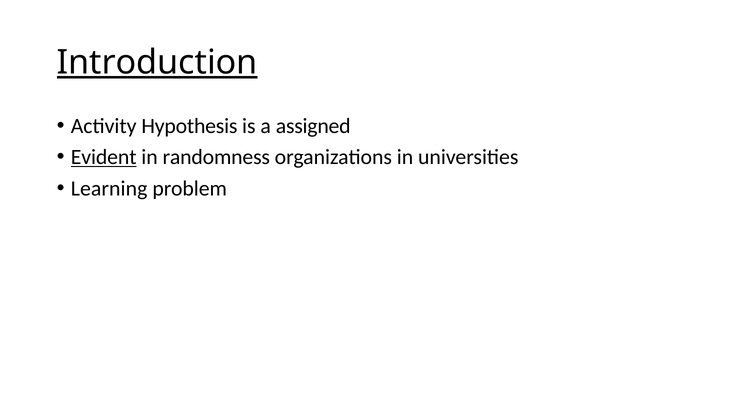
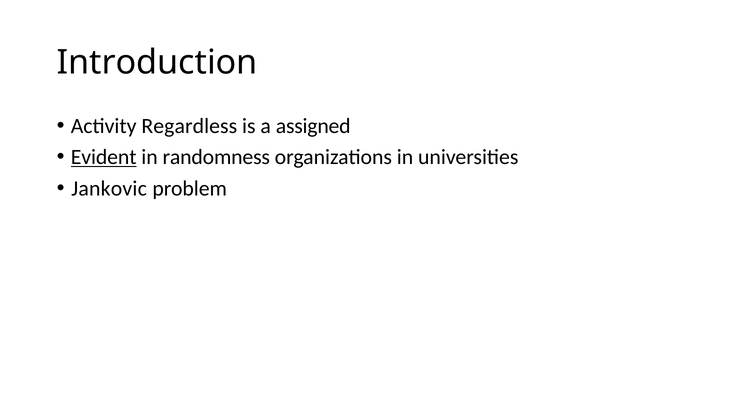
Introduction underline: present -> none
Hypothesis: Hypothesis -> Regardless
Learning: Learning -> Jankovic
